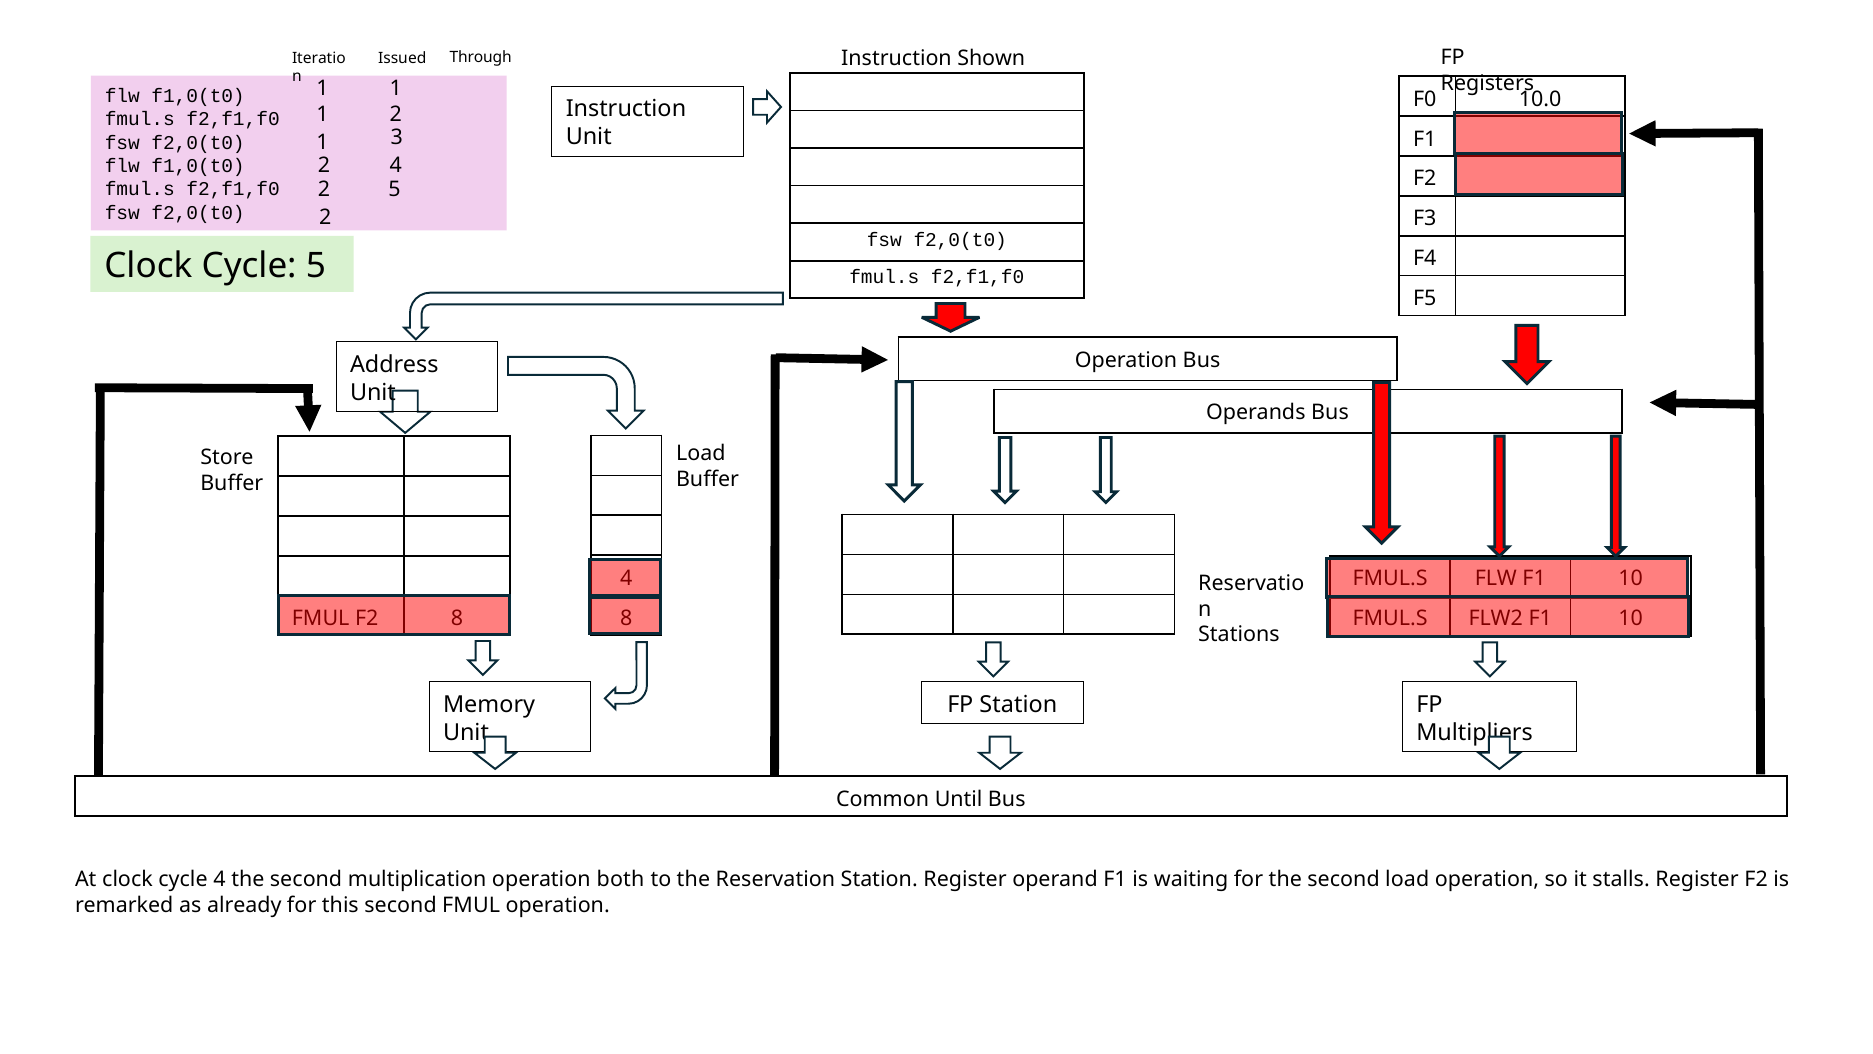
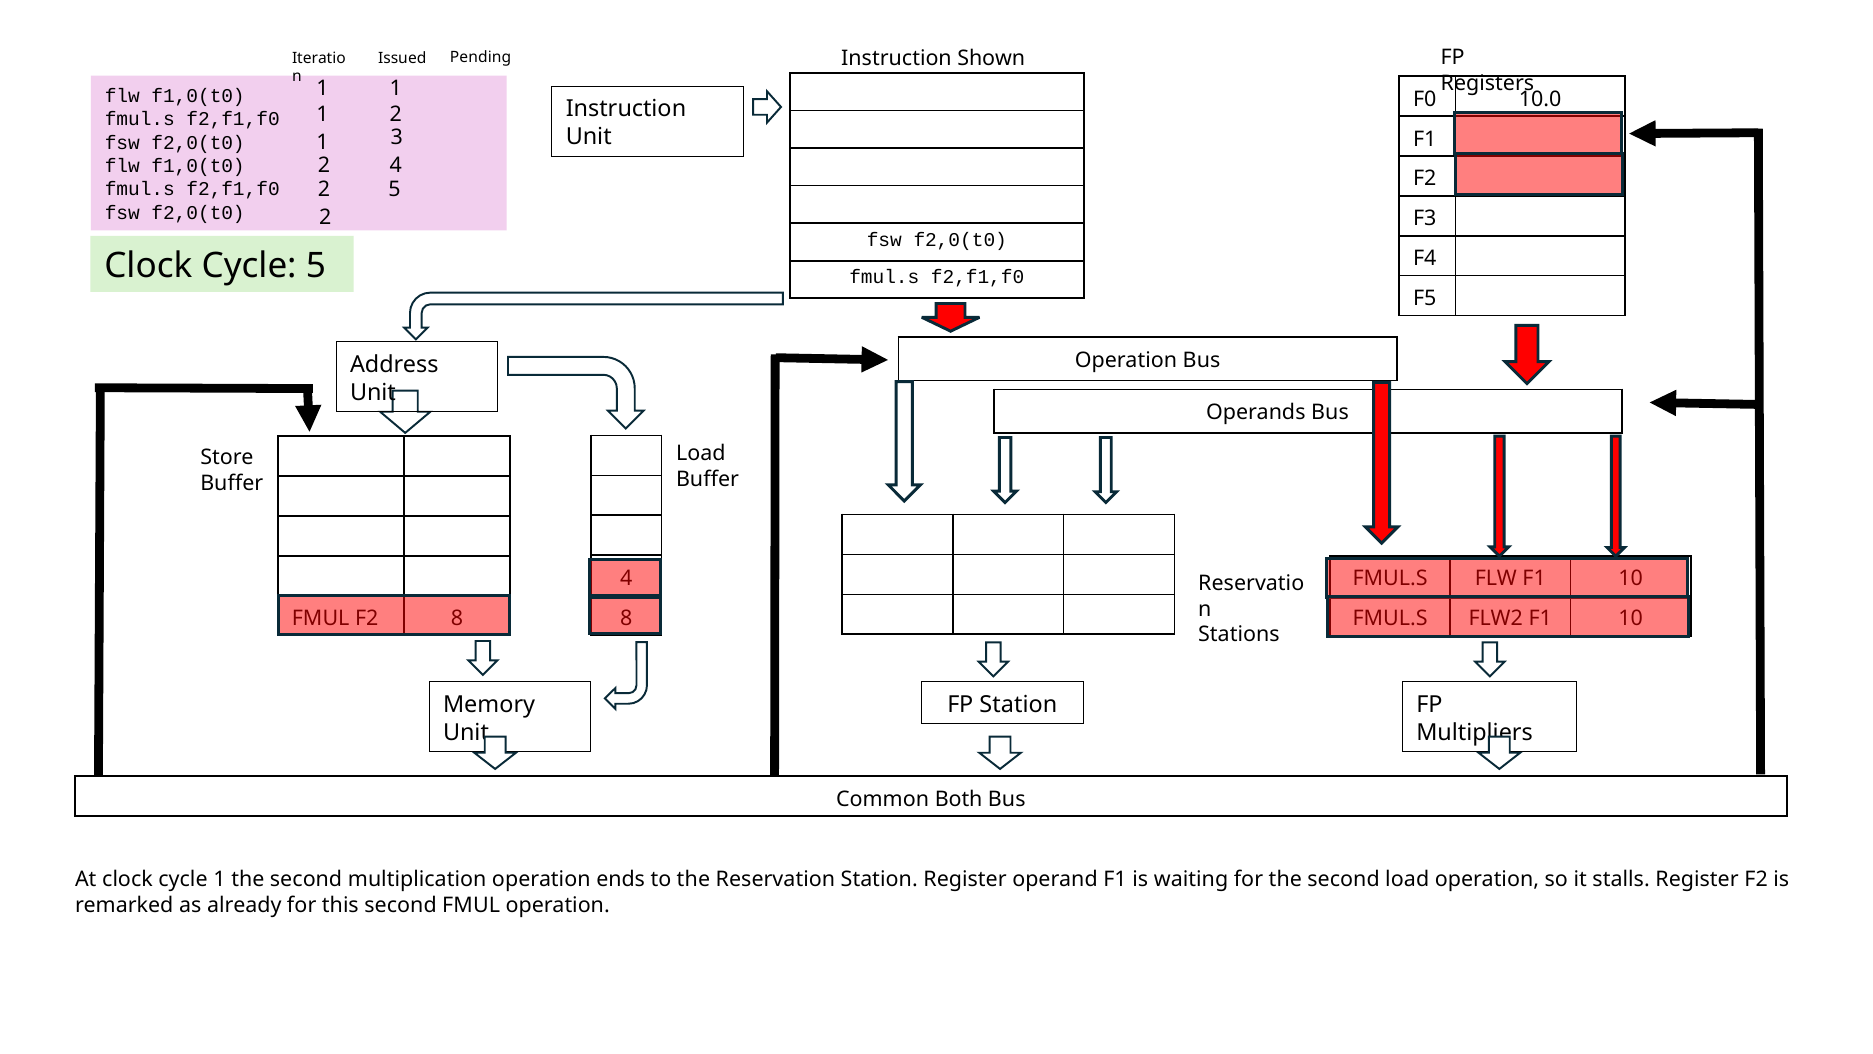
Through: Through -> Pending
Until: Until -> Both
cycle 4: 4 -> 1
both: both -> ends
